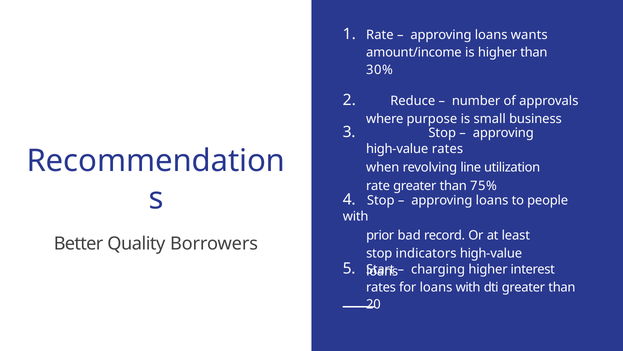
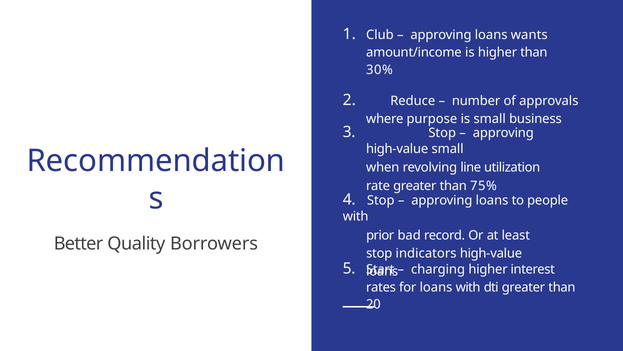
Rate at (380, 35): Rate -> Club
high-value rates: rates -> small
